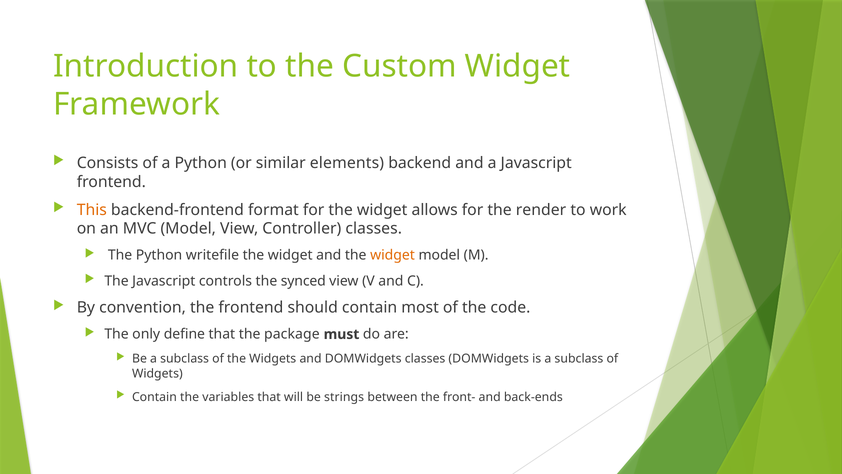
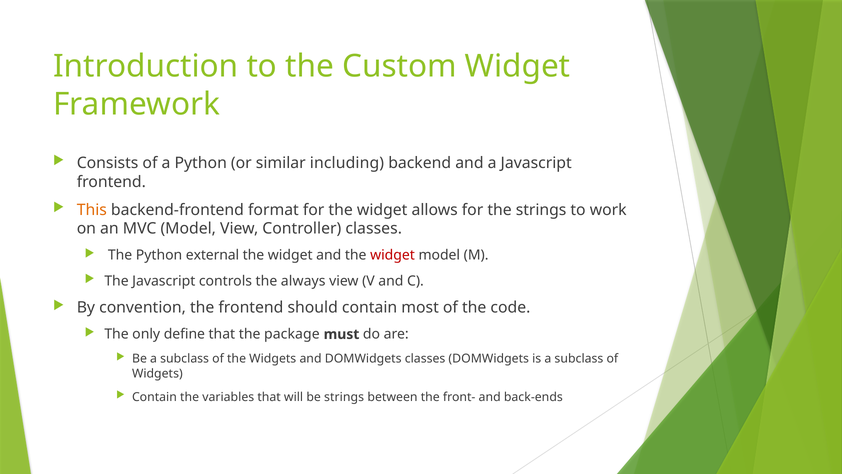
elements: elements -> including
the render: render -> strings
writefile: writefile -> external
widget at (393, 255) colour: orange -> red
synced: synced -> always
